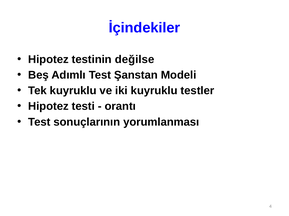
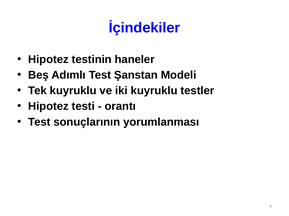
değilse: değilse -> haneler
